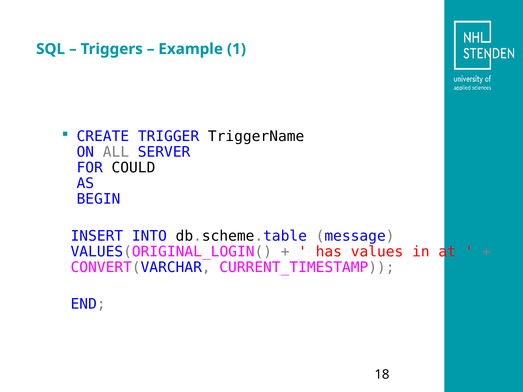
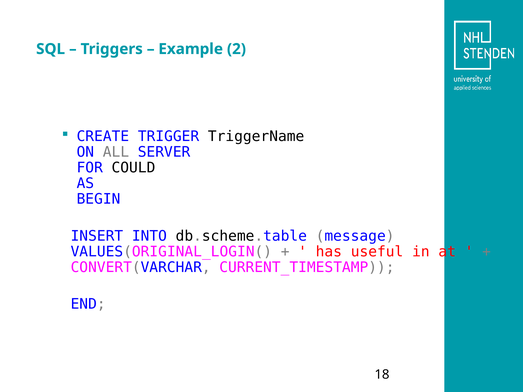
1: 1 -> 2
values: values -> useful
